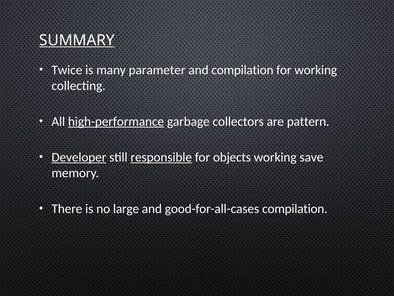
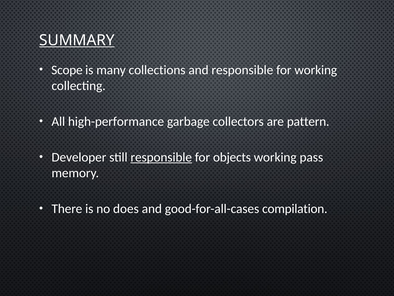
Twice: Twice -> Scope
parameter: parameter -> collections
and compilation: compilation -> responsible
high-performance underline: present -> none
Developer underline: present -> none
save: save -> pass
large: large -> does
